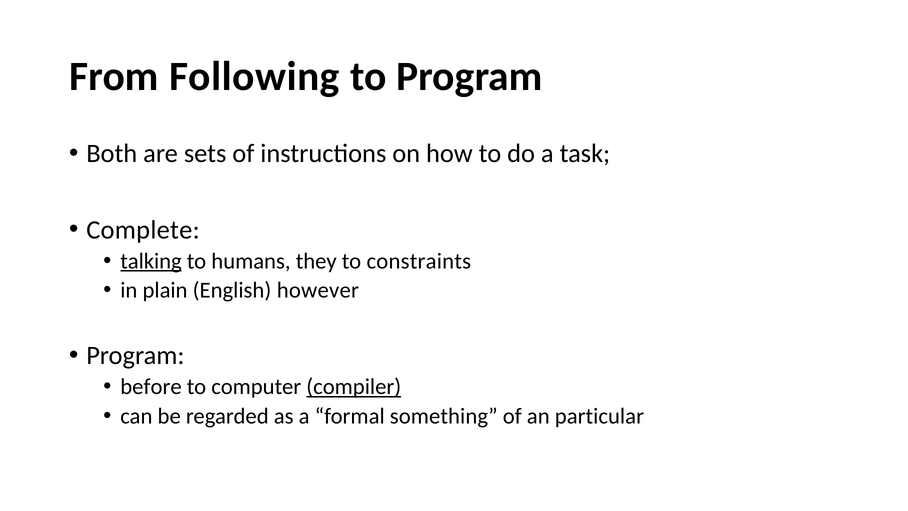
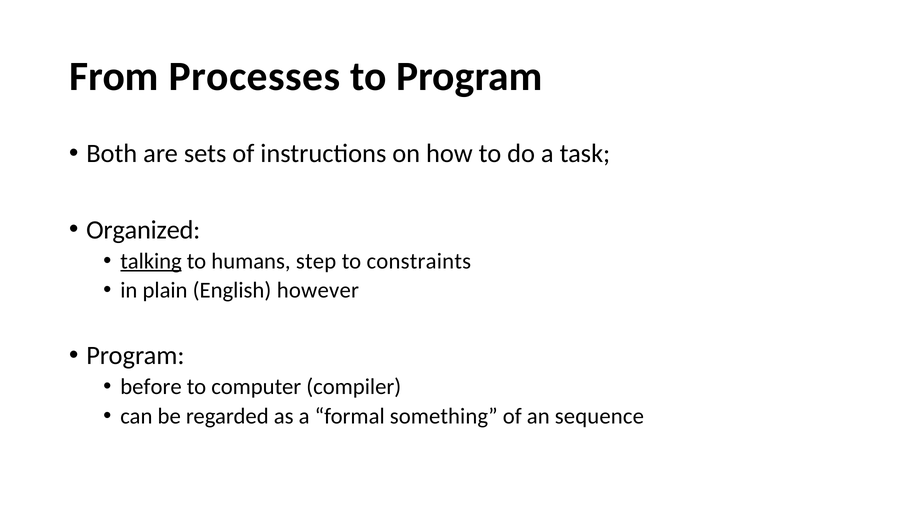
Following: Following -> Processes
Complete: Complete -> Organized
they: they -> step
compiler underline: present -> none
particular: particular -> sequence
